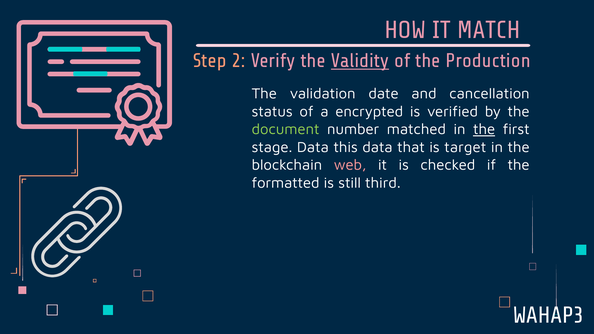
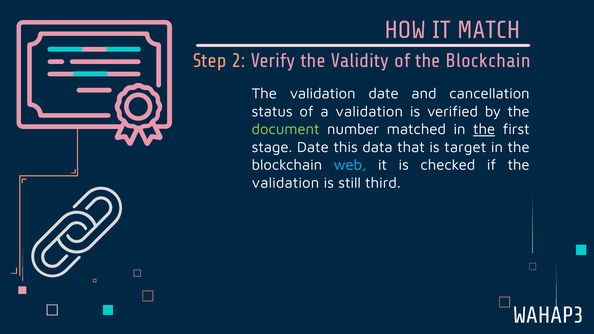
Validity underline: present -> none
of the Production: Production -> Blockchain
a encrypted: encrypted -> validation
stage Data: Data -> Date
web colour: pink -> light blue
formatted at (286, 183): formatted -> validation
